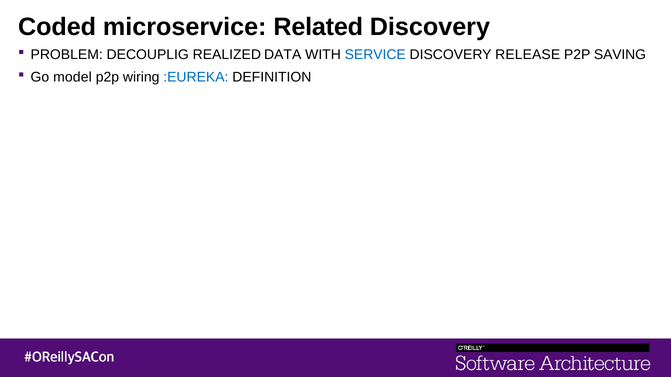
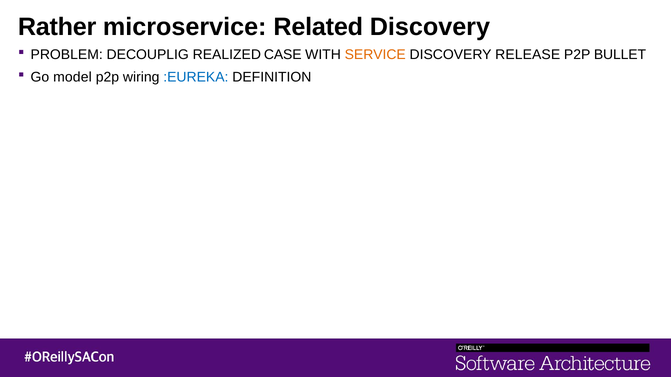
Coded: Coded -> Rather
DATA: DATA -> CASE
SERVICE colour: blue -> orange
SAVING: SAVING -> BULLET
